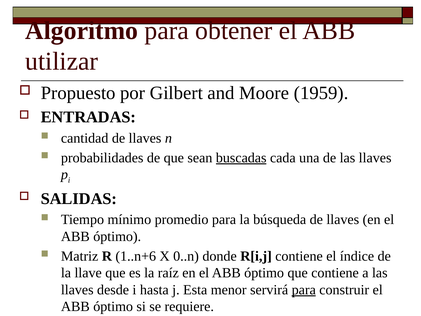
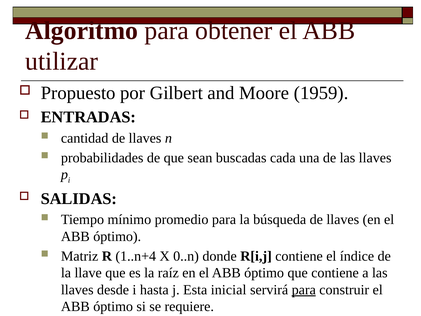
buscadas underline: present -> none
1..n+6: 1..n+6 -> 1..n+4
menor: menor -> inicial
